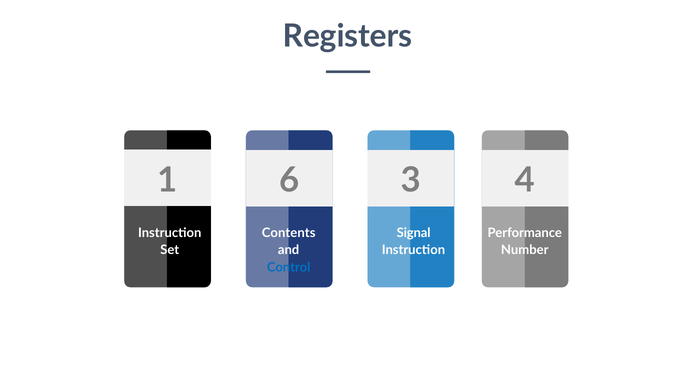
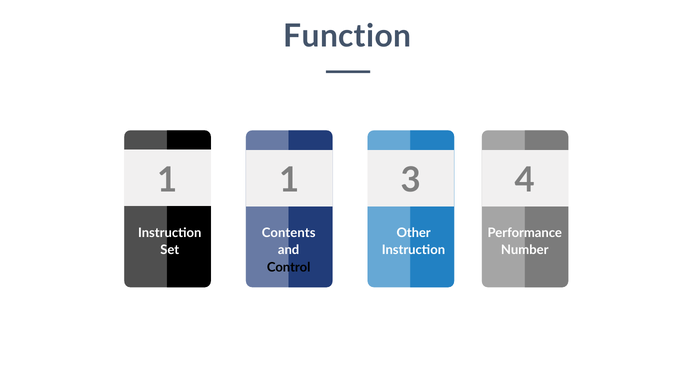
Registers: Registers -> Function
1 6: 6 -> 1
Signal: Signal -> Other
Control colour: blue -> black
